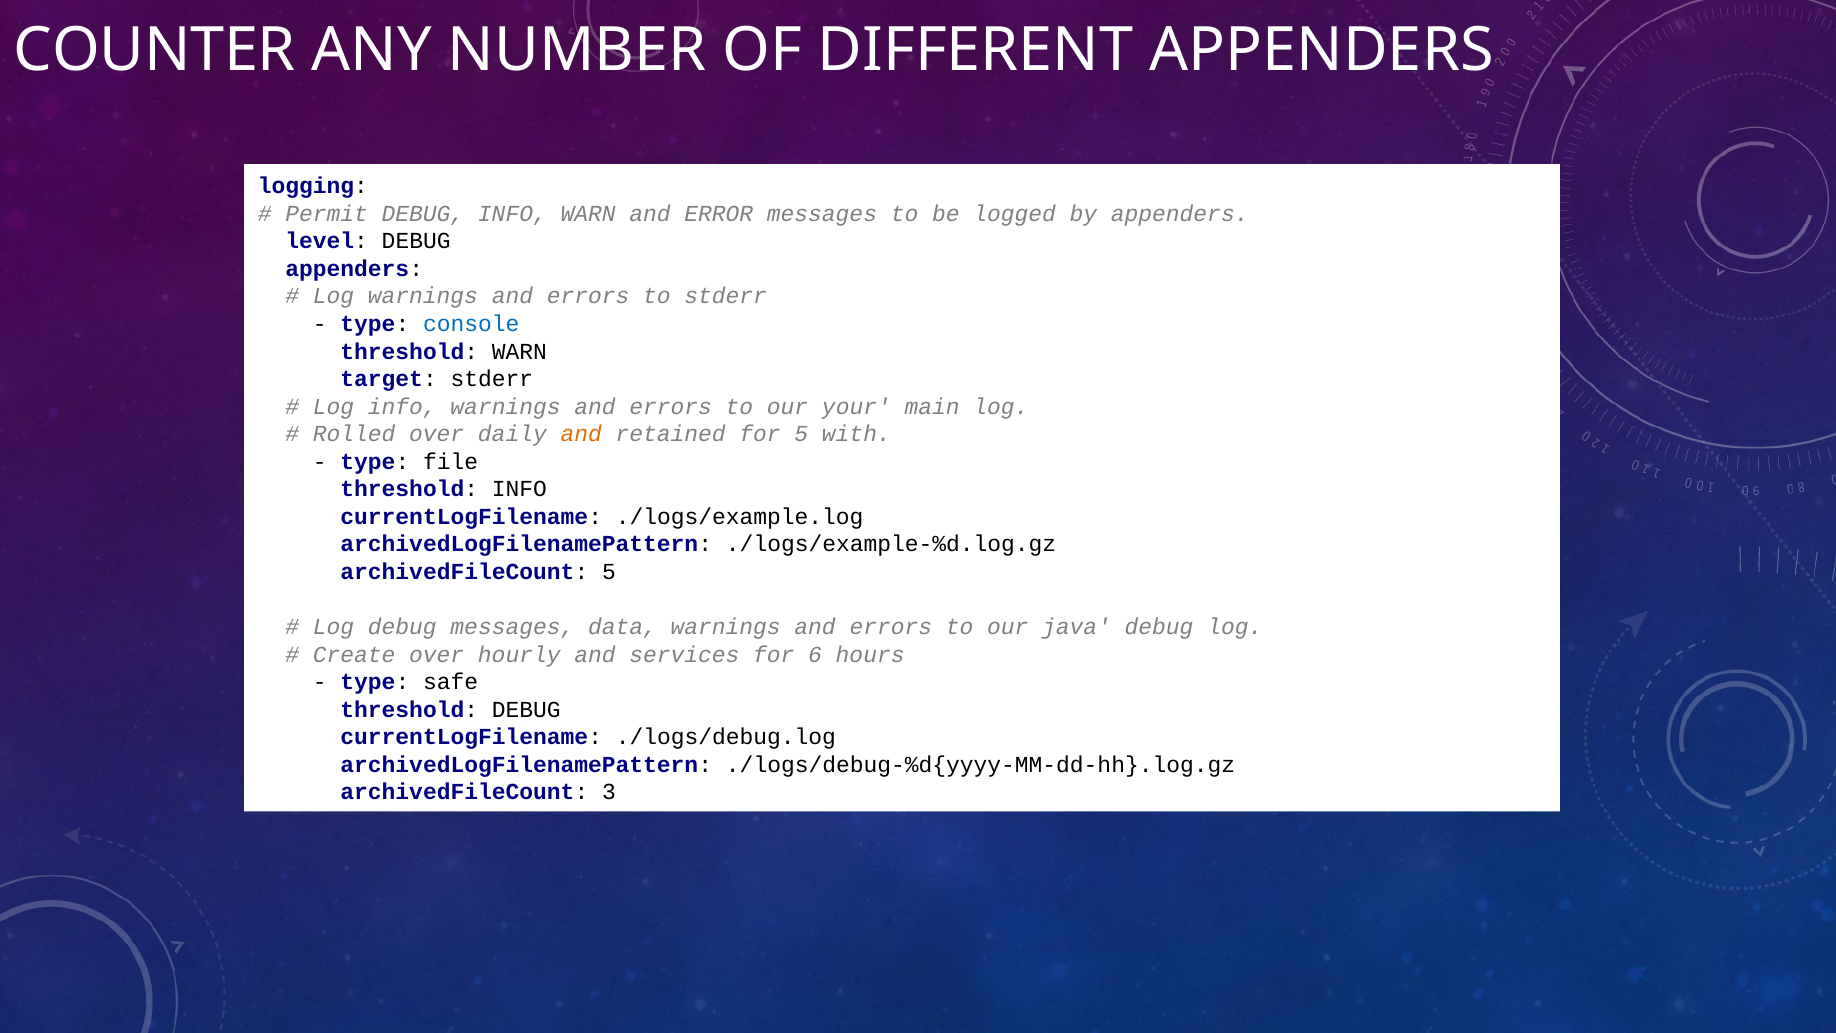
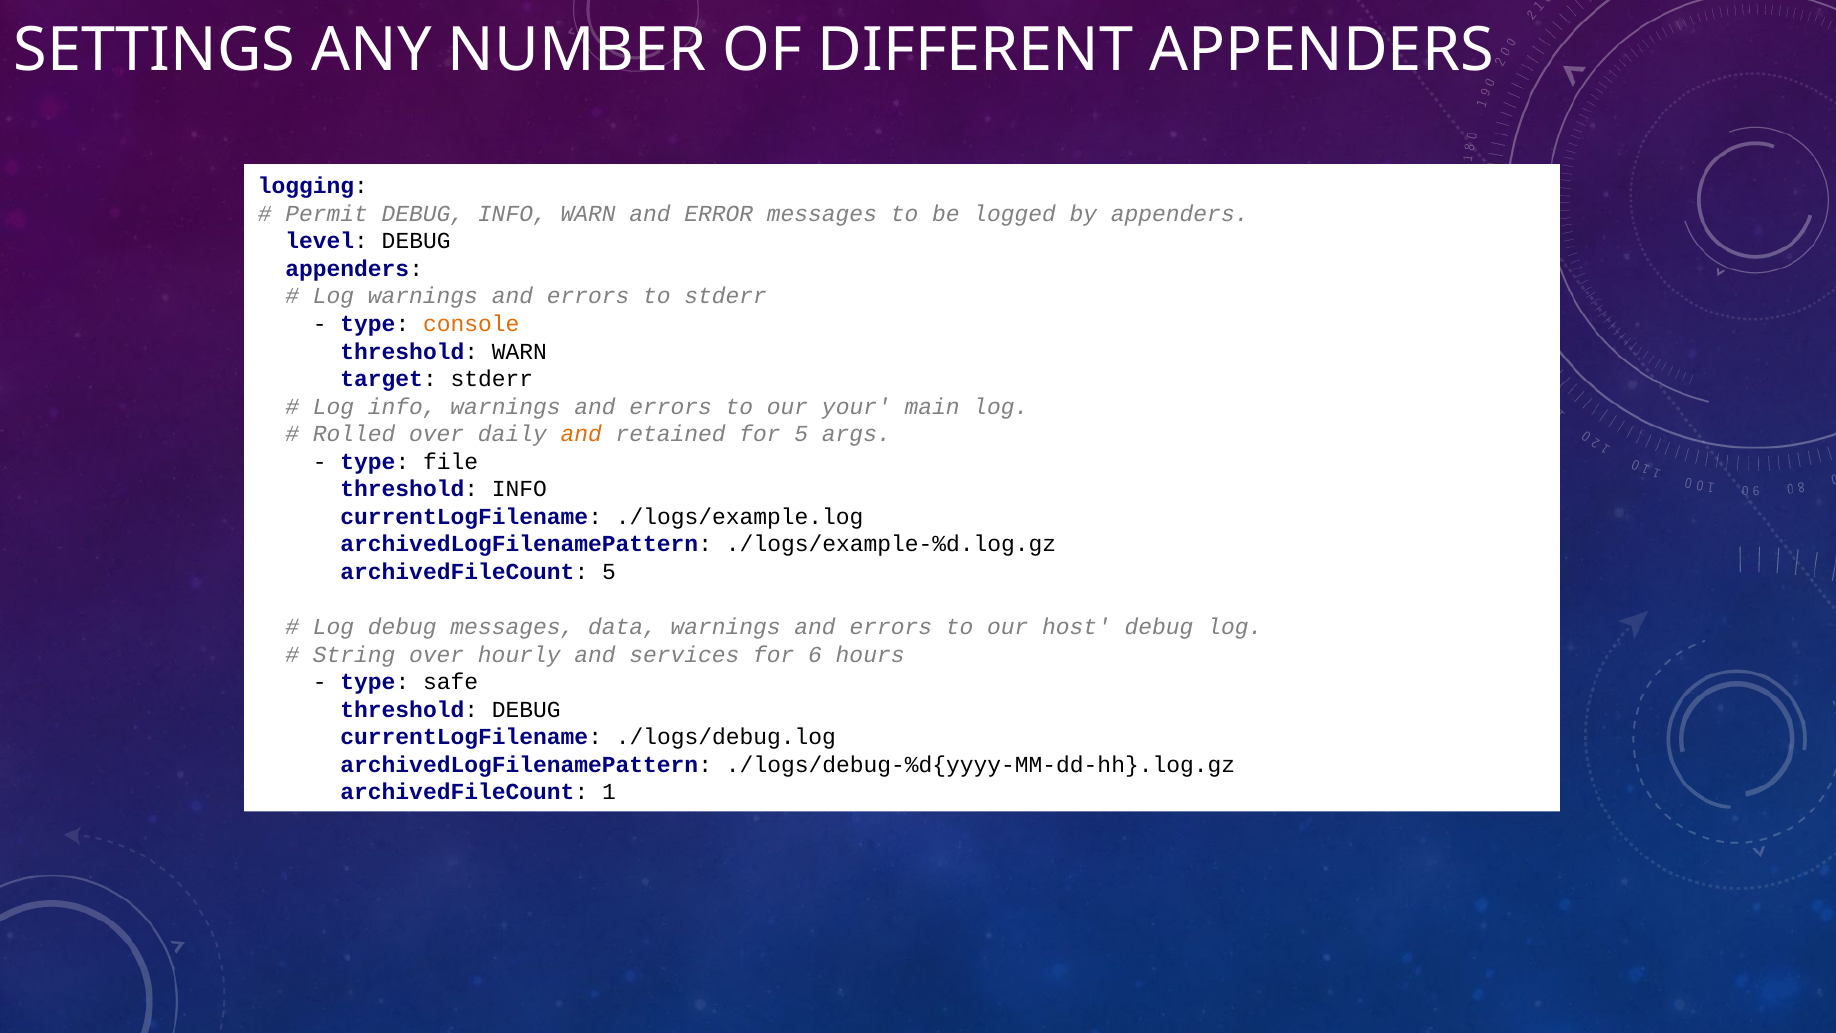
COUNTER: COUNTER -> SETTINGS
console colour: blue -> orange
with: with -> args
java: java -> host
Create: Create -> String
3: 3 -> 1
